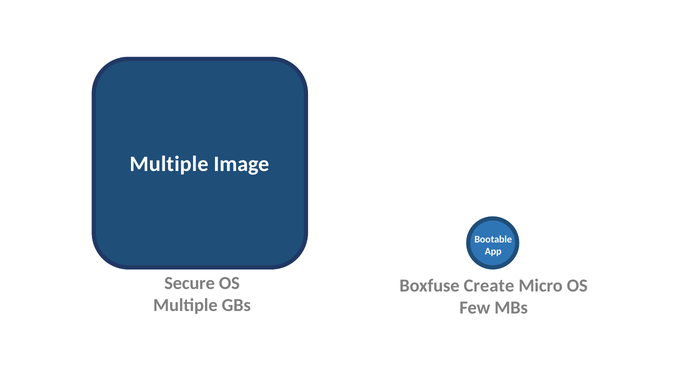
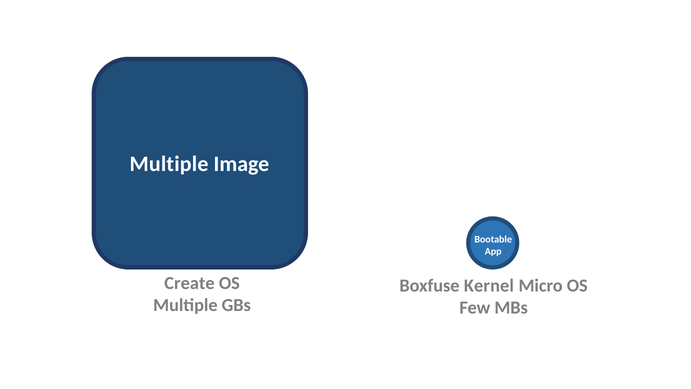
Secure: Secure -> Create
Create: Create -> Kernel
